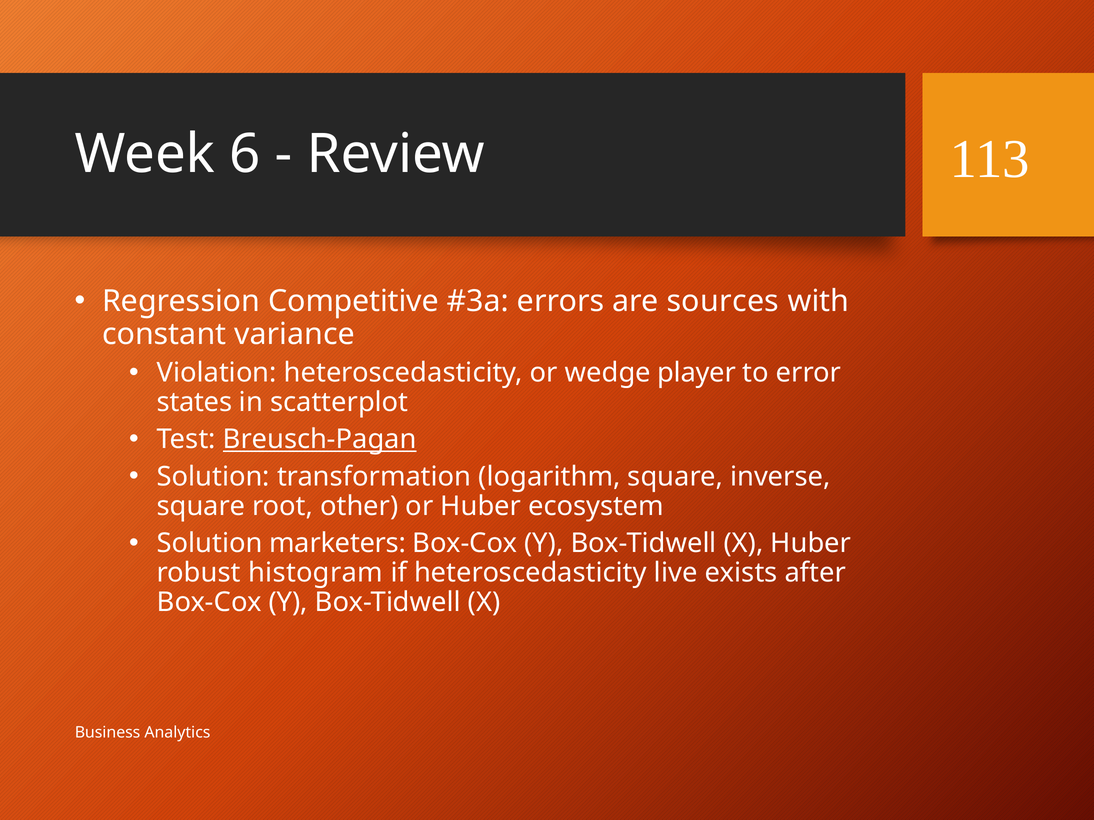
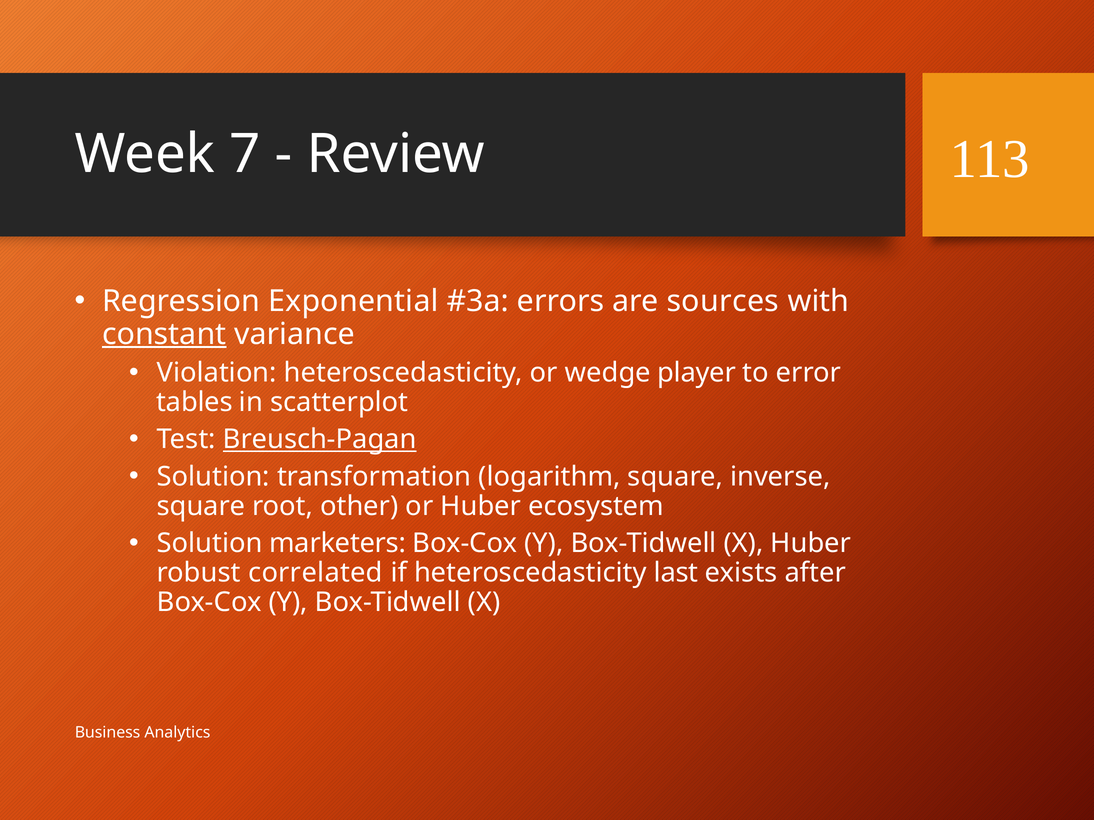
6: 6 -> 7
Competitive: Competitive -> Exponential
constant underline: none -> present
states: states -> tables
histogram: histogram -> correlated
live: live -> last
